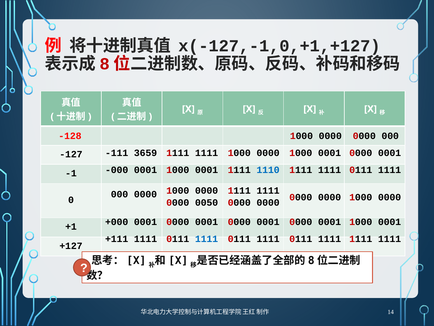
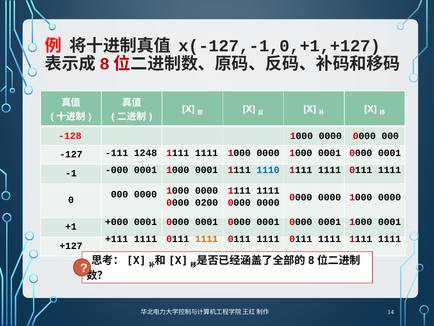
3659: 3659 -> 1248
0050: 0050 -> 0200
1111 at (207, 239) colour: blue -> orange
